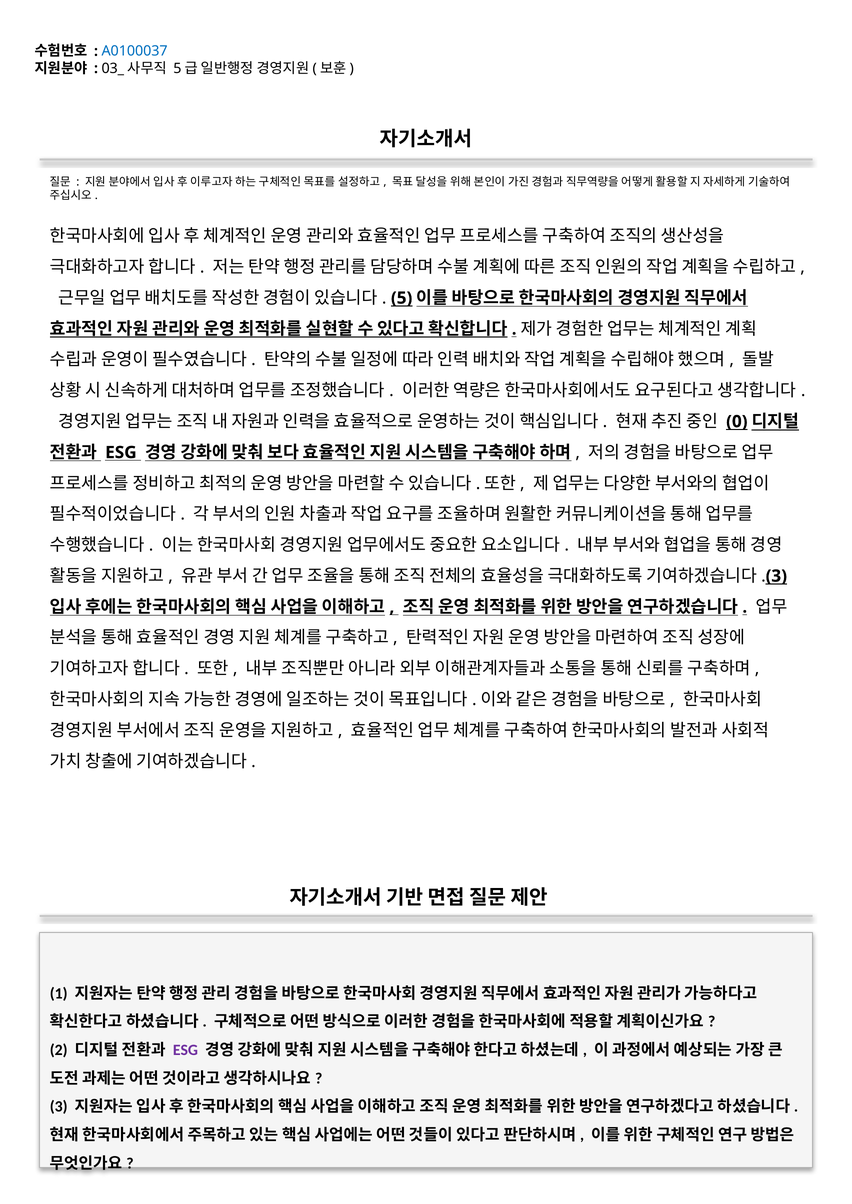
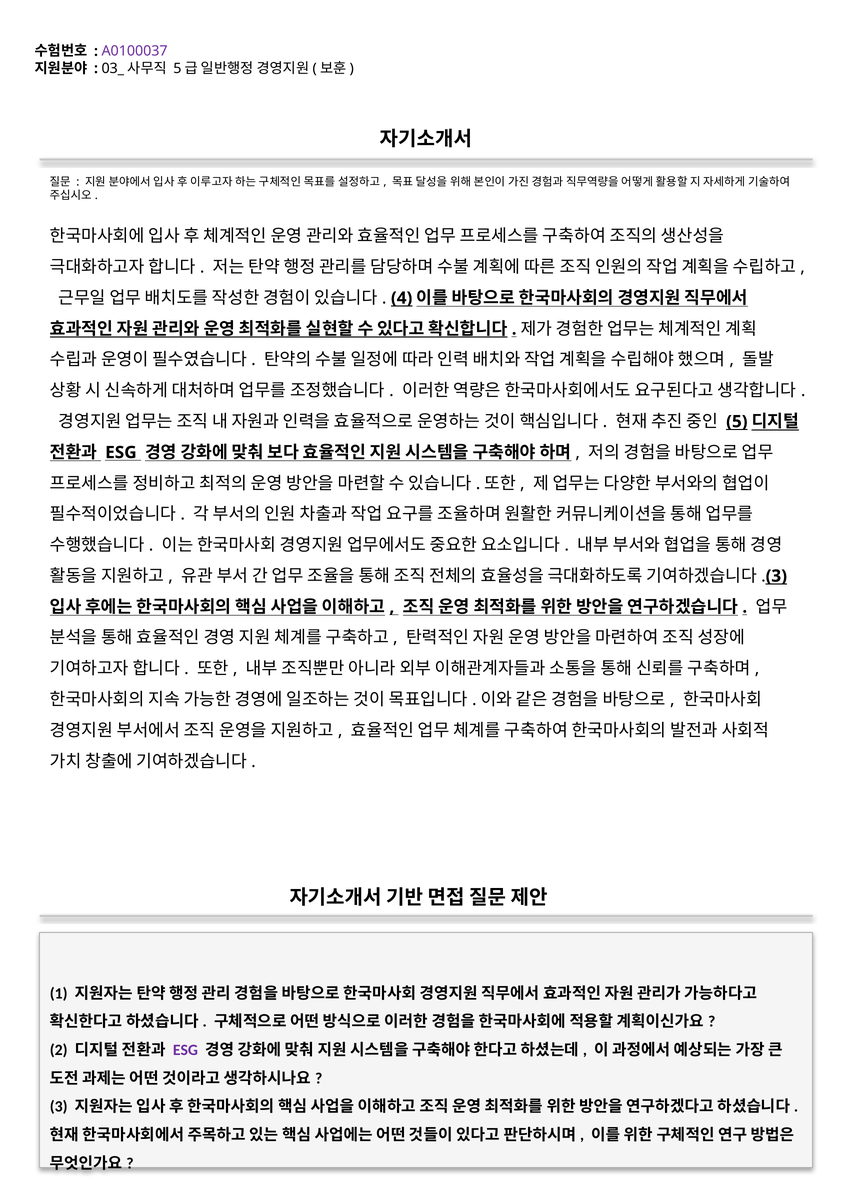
A0100037 colour: blue -> purple
5: 5 -> 4
0: 0 -> 5
